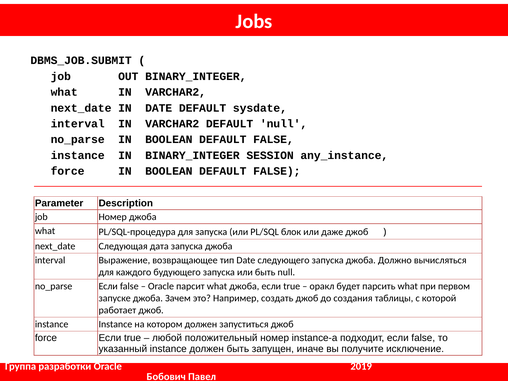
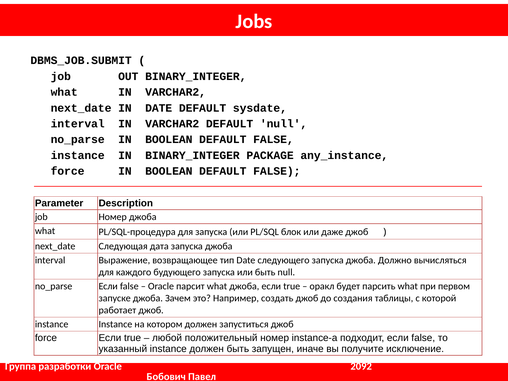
SESSION: SESSION -> PACKAGE
2019: 2019 -> 2092
